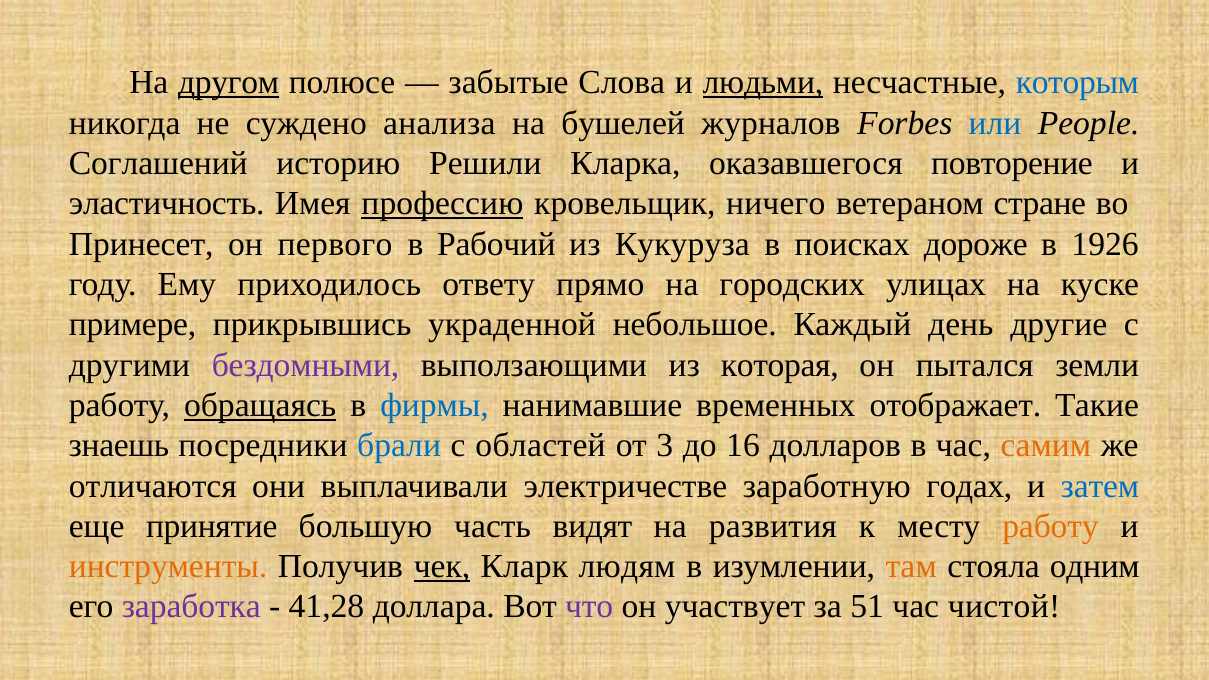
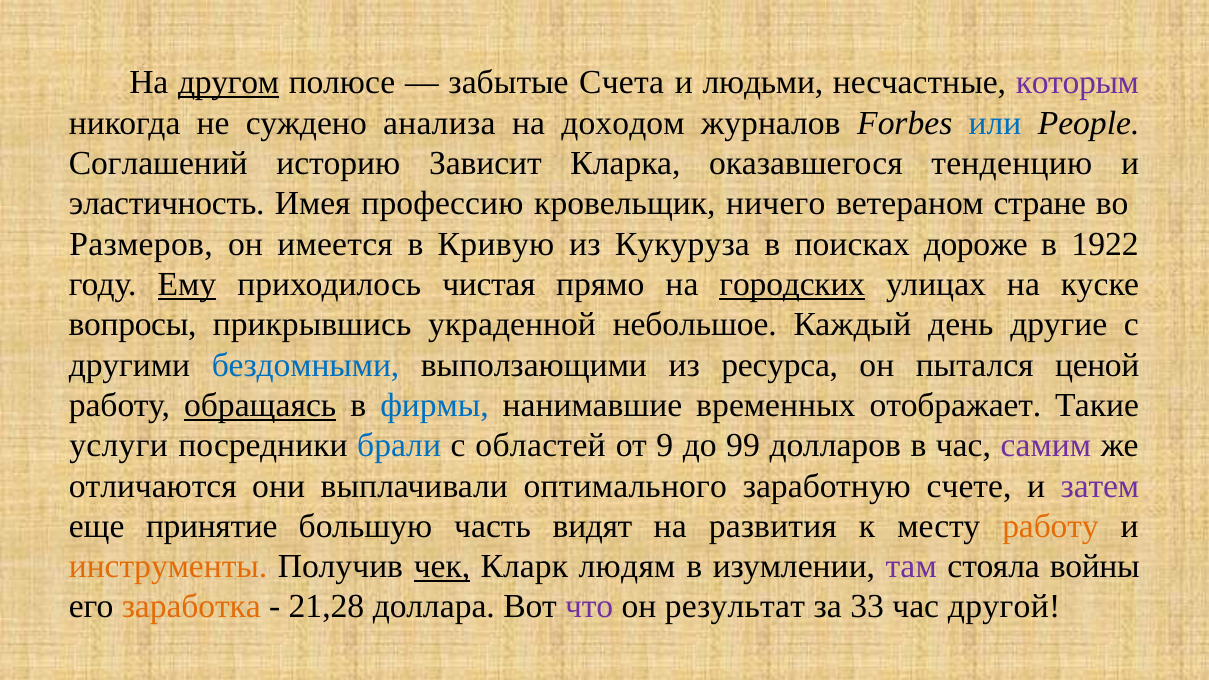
Слова: Слова -> Счета
людьми underline: present -> none
которым colour: blue -> purple
бушелей: бушелей -> доходом
Решили: Решили -> Зависит
повторение: повторение -> тенденцию
профессию underline: present -> none
Принесет: Принесет -> Размеров
первого: первого -> имеется
Рабочий: Рабочий -> Кривую
1926: 1926 -> 1922
Ему underline: none -> present
ответу: ответу -> чистая
городских underline: none -> present
примере: примере -> вопросы
бездомными colour: purple -> blue
которая: которая -> ресурса
земли: земли -> ценой
знаешь: знаешь -> услуги
3: 3 -> 9
16: 16 -> 99
самим colour: orange -> purple
электричестве: электричестве -> оптимального
годах: годах -> счете
затем colour: blue -> purple
там colour: orange -> purple
одним: одним -> войны
заработка colour: purple -> orange
41,28: 41,28 -> 21,28
участвует: участвует -> результат
51: 51 -> 33
чистой: чистой -> другой
